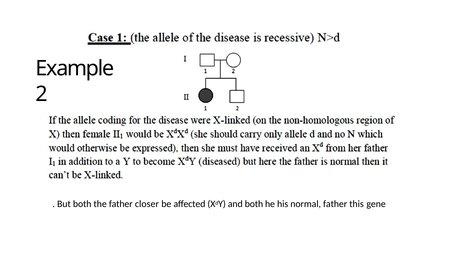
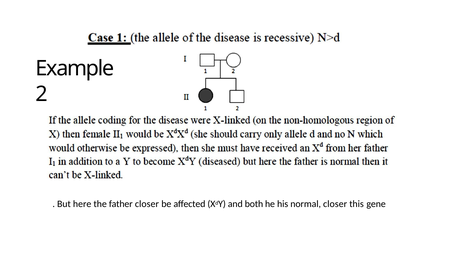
But both: both -> here
normal father: father -> closer
